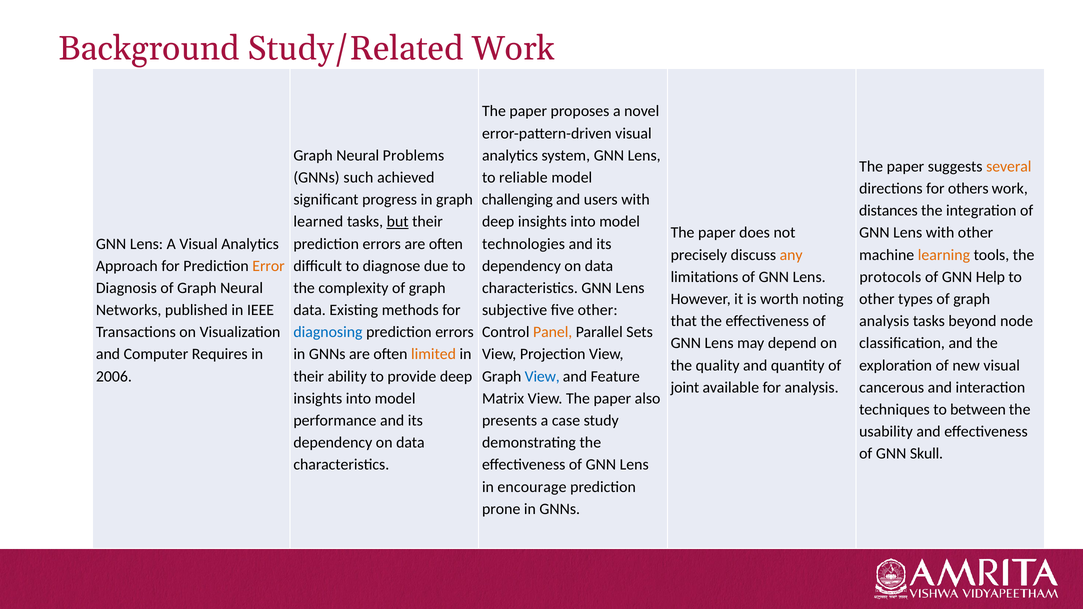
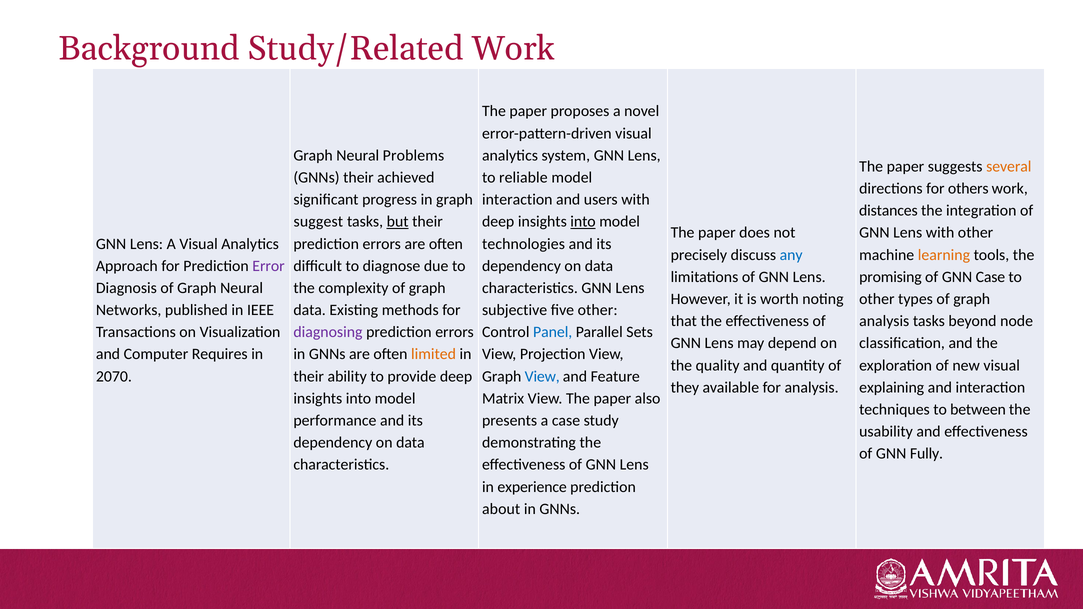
GNNs such: such -> their
challenging at (517, 200): challenging -> interaction
learned: learned -> suggest
into at (583, 222) underline: none -> present
any colour: orange -> blue
Error colour: orange -> purple
protocols: protocols -> promising
GNN Help: Help -> Case
diagnosing colour: blue -> purple
Panel colour: orange -> blue
2006: 2006 -> 2070
joint: joint -> they
cancerous: cancerous -> explaining
Skull: Skull -> Fully
encourage: encourage -> experience
prone: prone -> about
